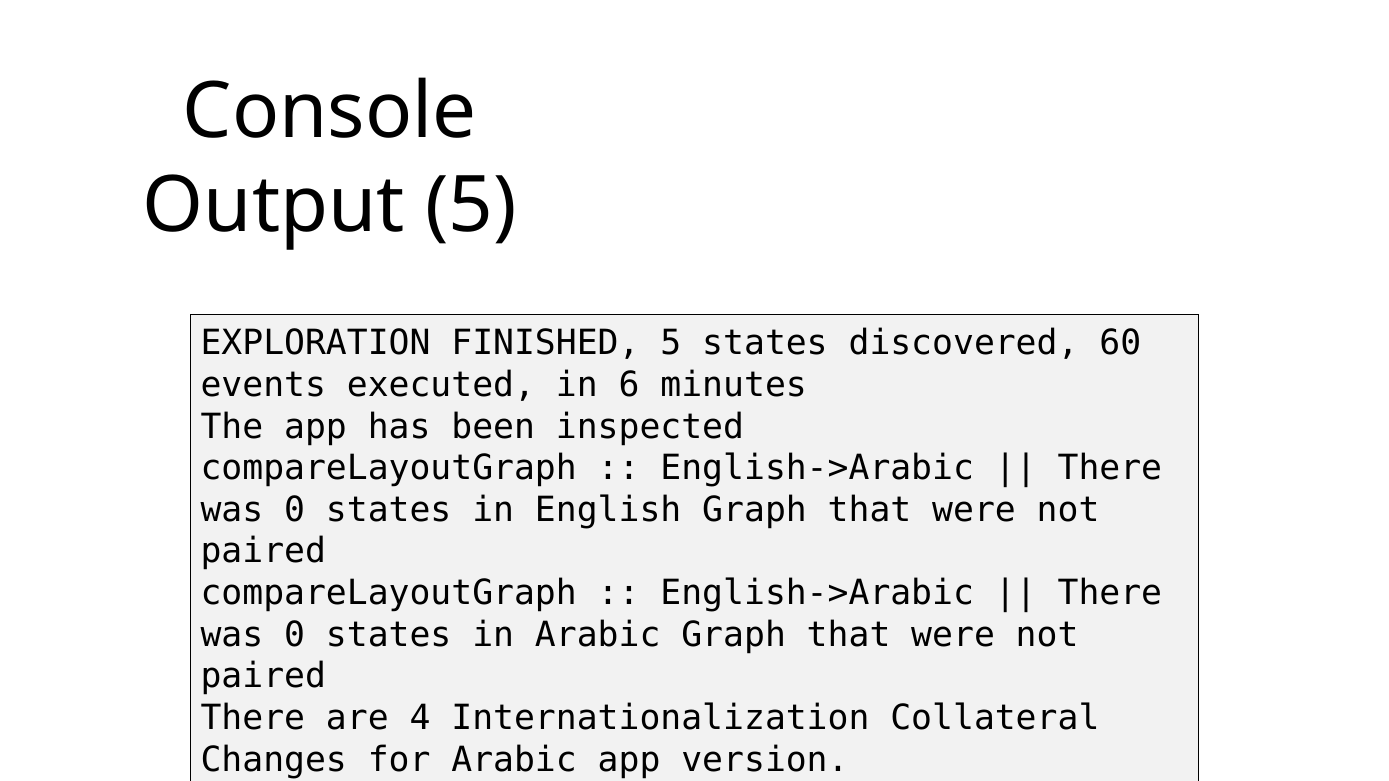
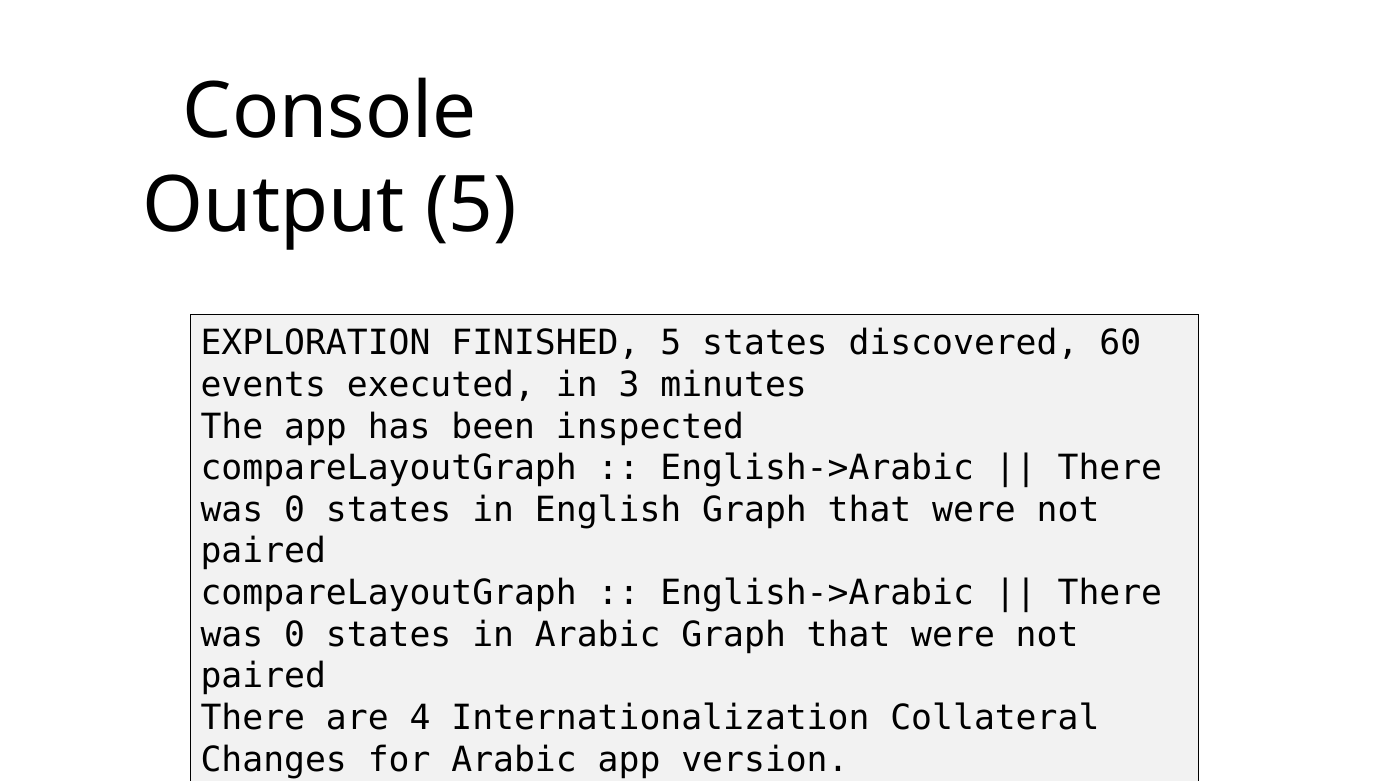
6: 6 -> 3
